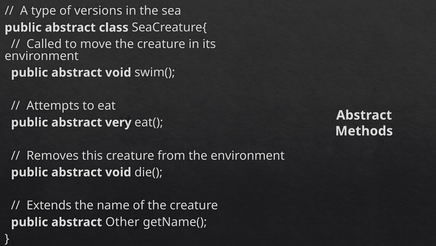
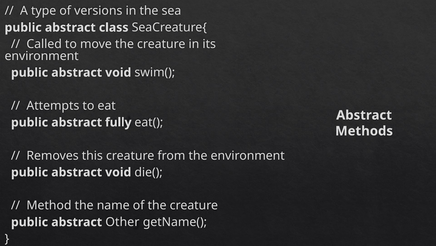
very: very -> fully
Extends: Extends -> Method
